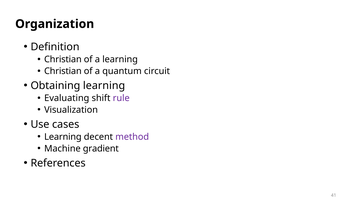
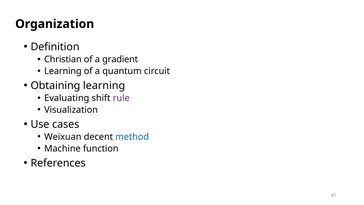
a learning: learning -> gradient
Christian at (63, 71): Christian -> Learning
Learning at (63, 137): Learning -> Weixuan
method colour: purple -> blue
gradient: gradient -> function
